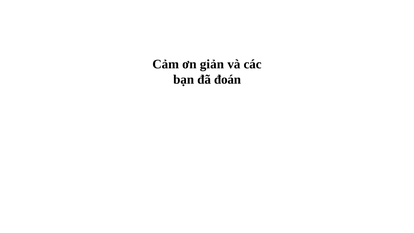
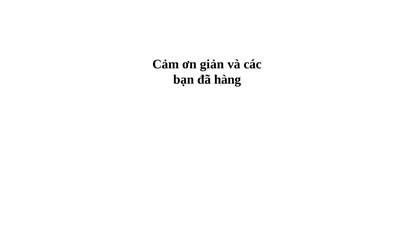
đoán: đoán -> hàng
